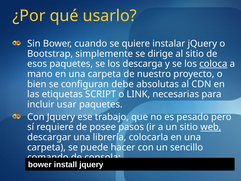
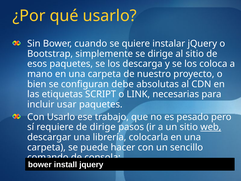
coloca underline: present -> none
Con Jquery: Jquery -> Usarlo
de posee: posee -> dirige
